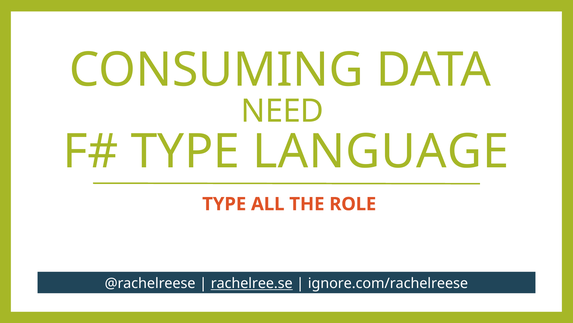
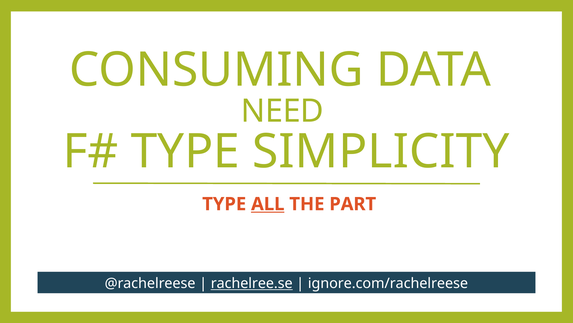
LANGUAGE: LANGUAGE -> SIMPLICITY
ALL underline: none -> present
ROLE: ROLE -> PART
